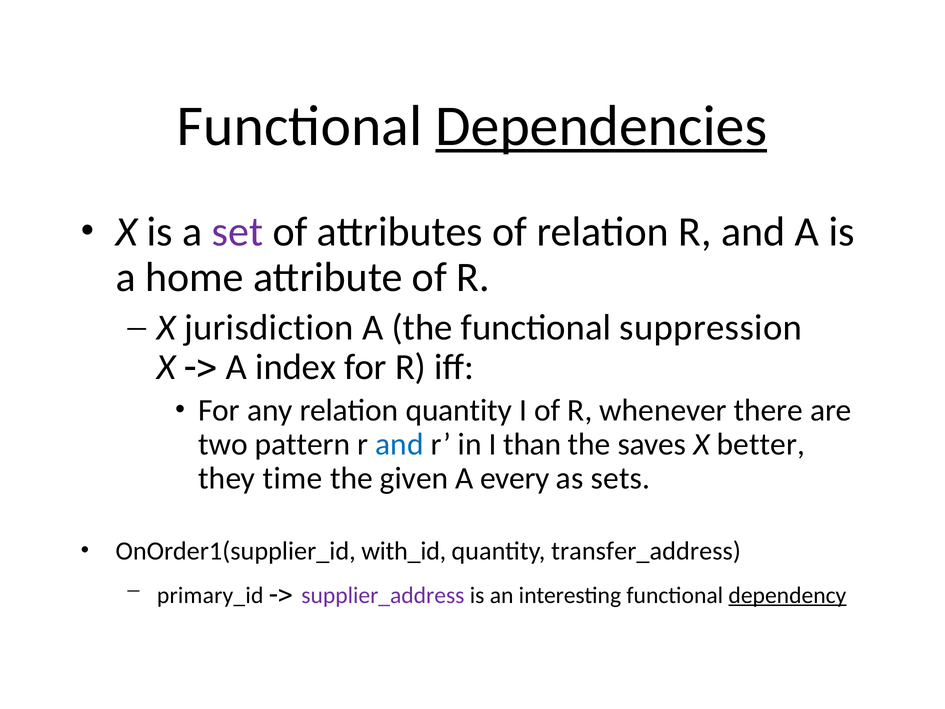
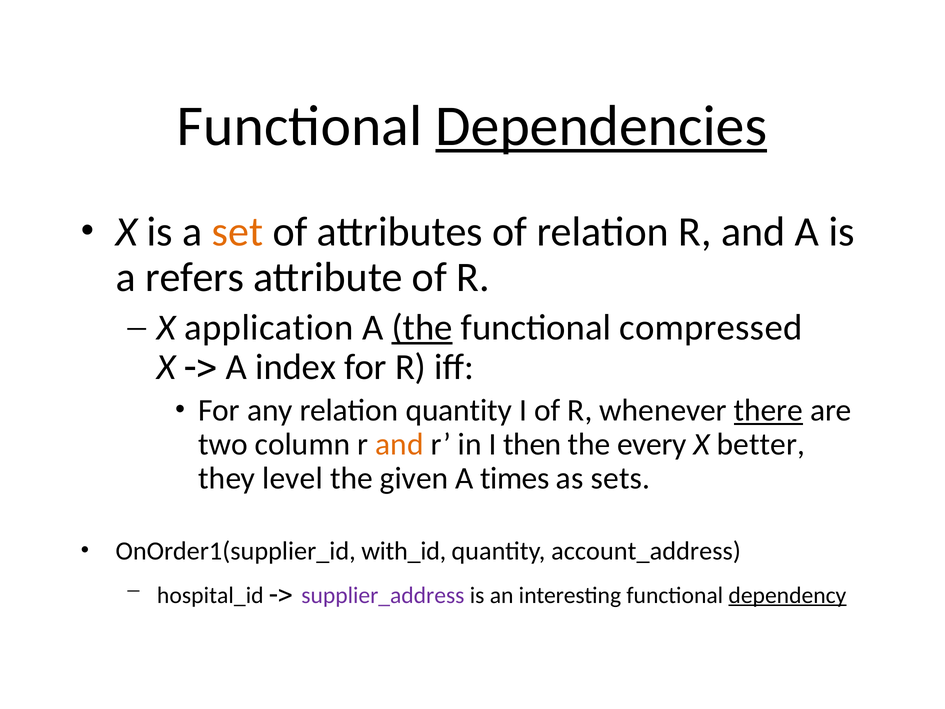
set colour: purple -> orange
home: home -> refers
jurisdiction: jurisdiction -> application
the at (422, 327) underline: none -> present
suppression: suppression -> compressed
there underline: none -> present
pattern: pattern -> column
and at (399, 444) colour: blue -> orange
than: than -> then
saves: saves -> every
time: time -> level
every: every -> times
transfer_address: transfer_address -> account_address
primary_id: primary_id -> hospital_id
